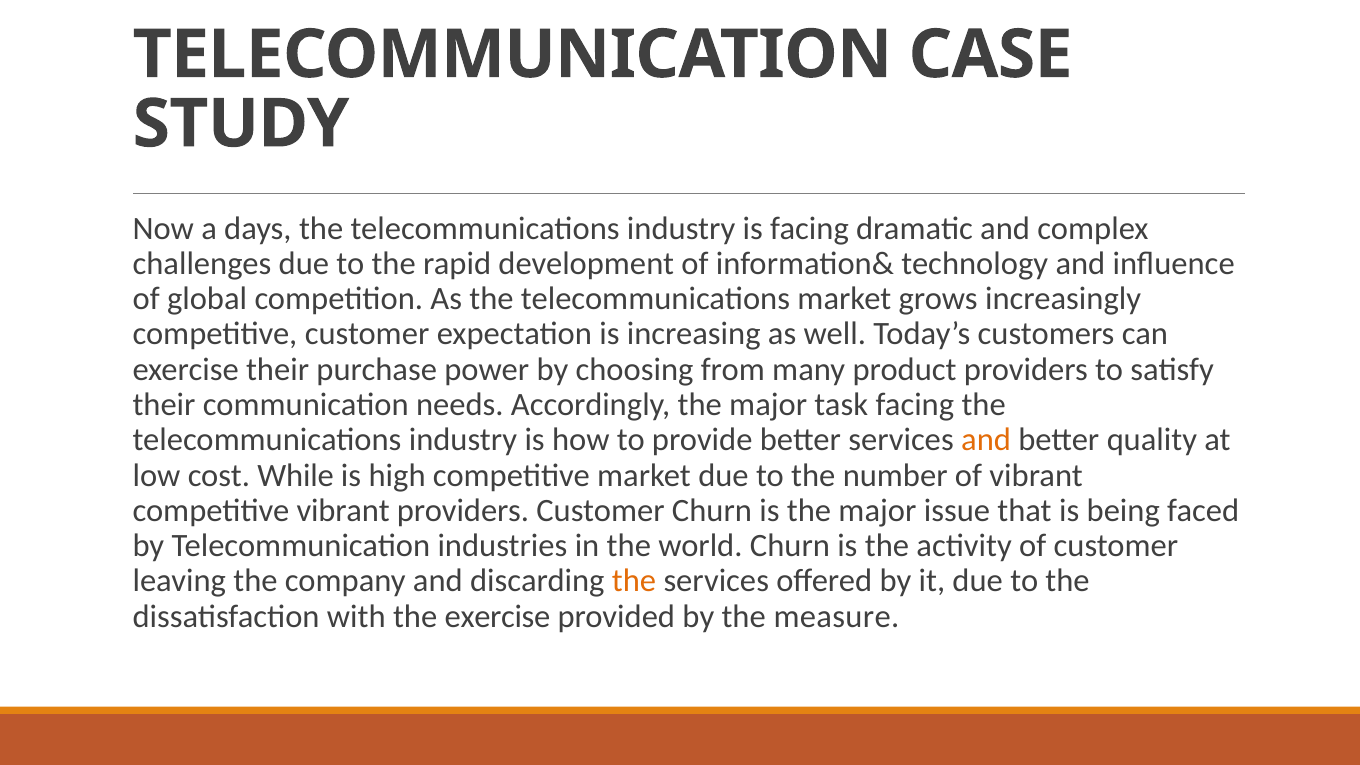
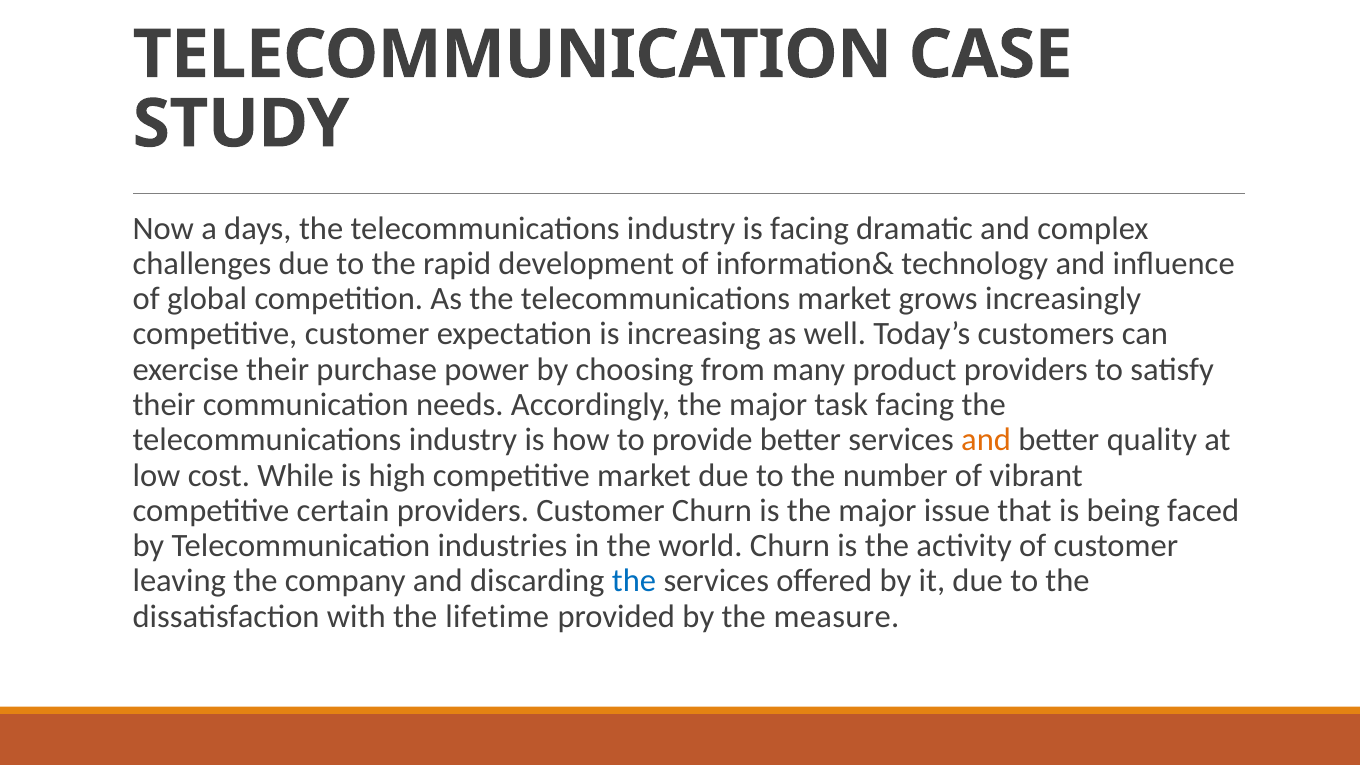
competitive vibrant: vibrant -> certain
the at (634, 581) colour: orange -> blue
the exercise: exercise -> lifetime
